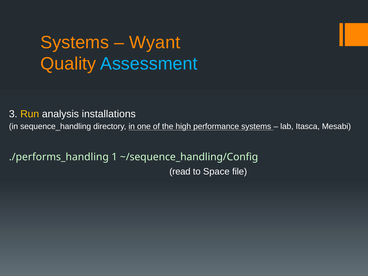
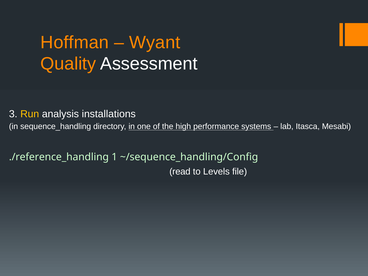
Systems at (75, 42): Systems -> Hoffman
Assessment colour: light blue -> white
./performs_handling: ./performs_handling -> ./reference_handling
Space: Space -> Levels
